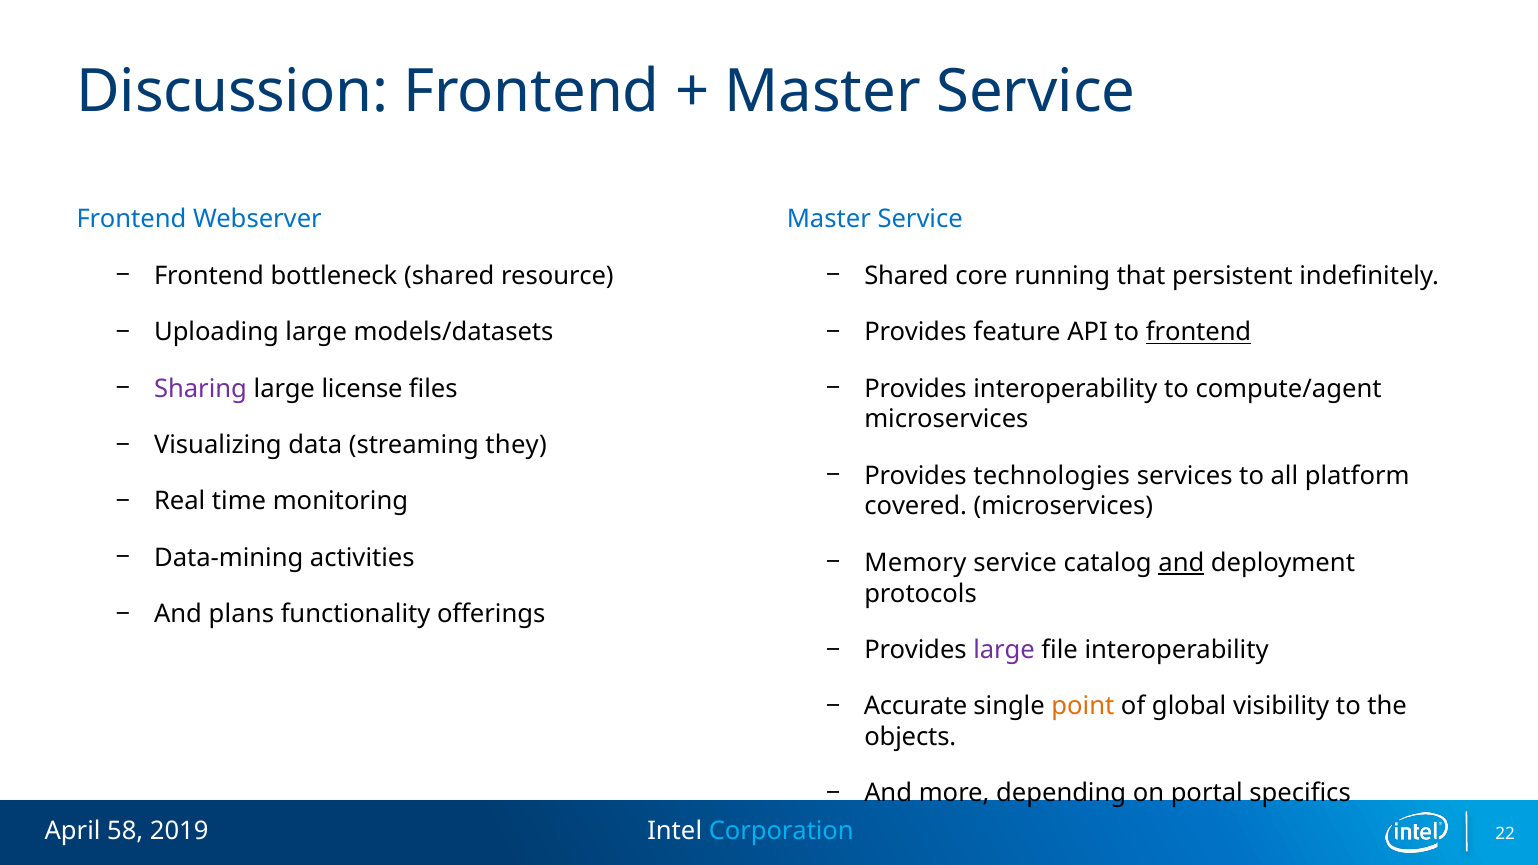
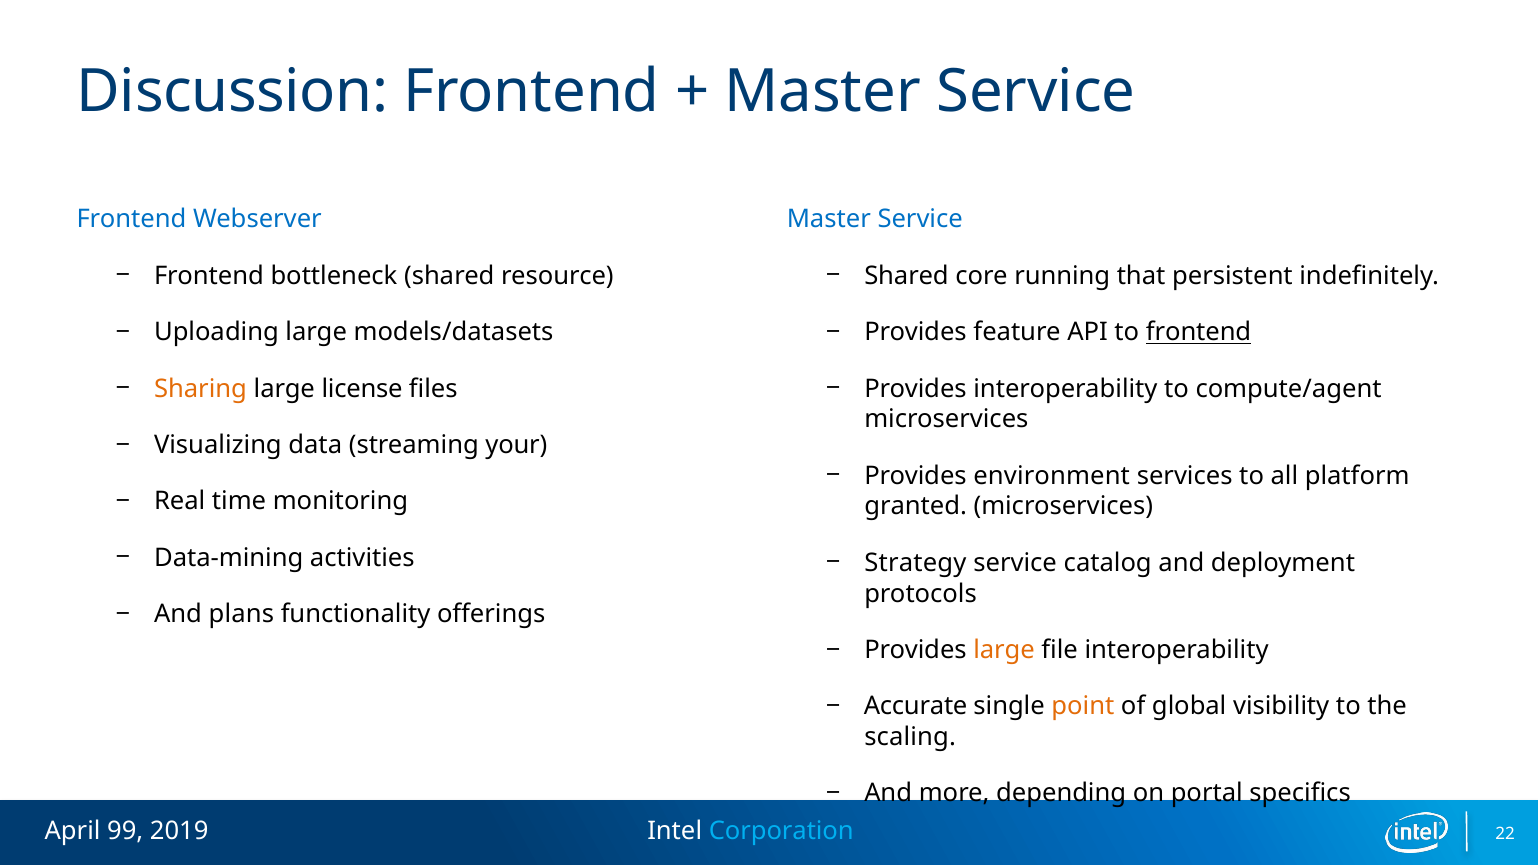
Sharing colour: purple -> orange
they: they -> your
technologies: technologies -> environment
covered: covered -> granted
Memory: Memory -> Strategy
and at (1181, 563) underline: present -> none
large at (1004, 650) colour: purple -> orange
objects: objects -> scaling
58: 58 -> 99
